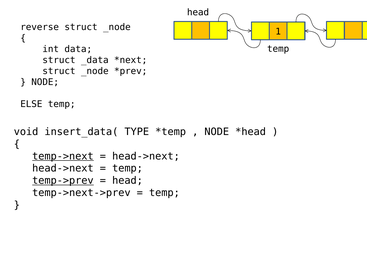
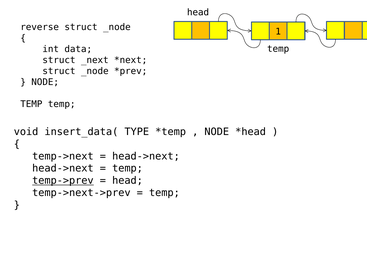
_data: _data -> _next
ELSE at (31, 104): ELSE -> TEMP
temp->next underline: present -> none
